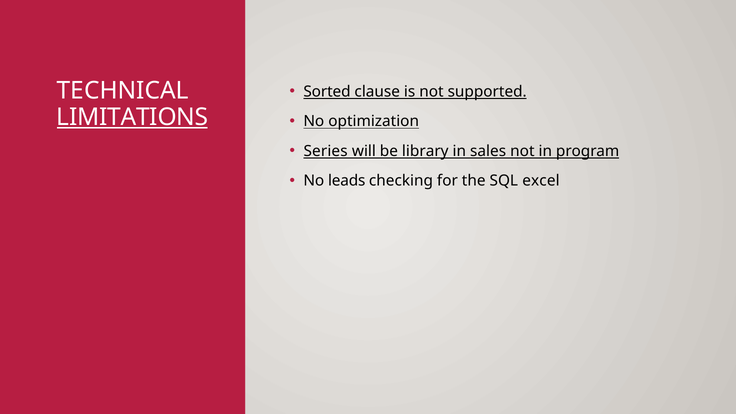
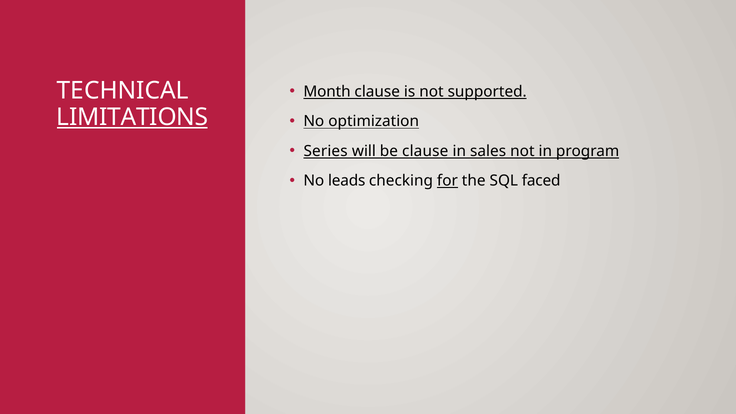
Sorted: Sorted -> Month
be library: library -> clause
for underline: none -> present
excel: excel -> faced
